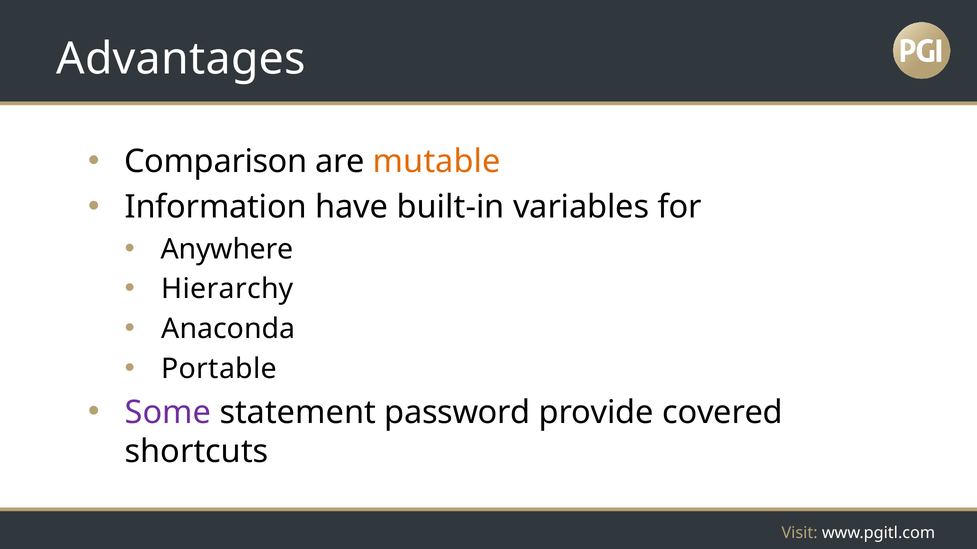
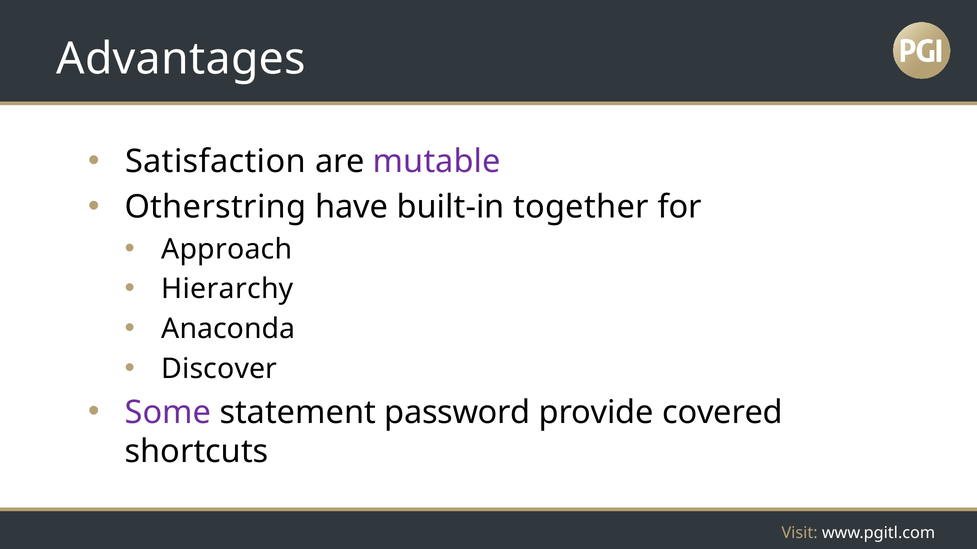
Comparison: Comparison -> Satisfaction
mutable colour: orange -> purple
Information: Information -> Otherstring
variables: variables -> together
Anywhere: Anywhere -> Approach
Portable: Portable -> Discover
